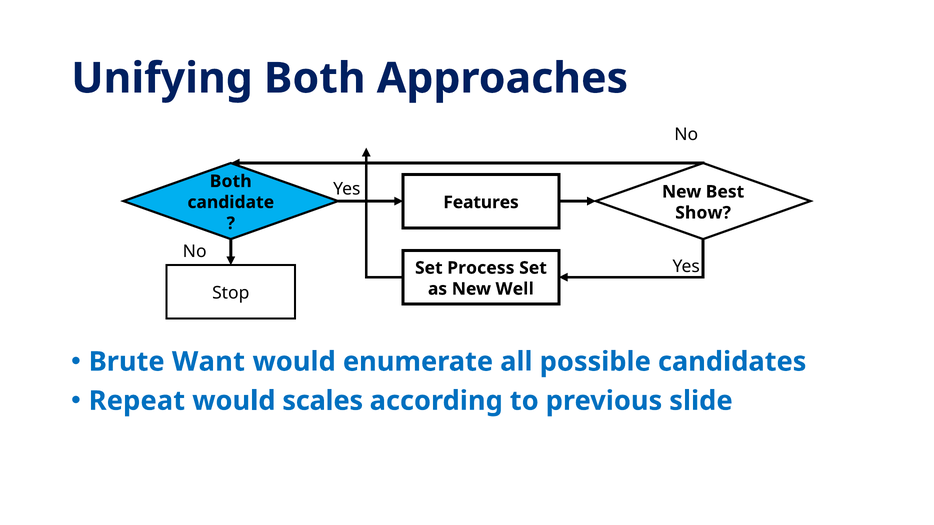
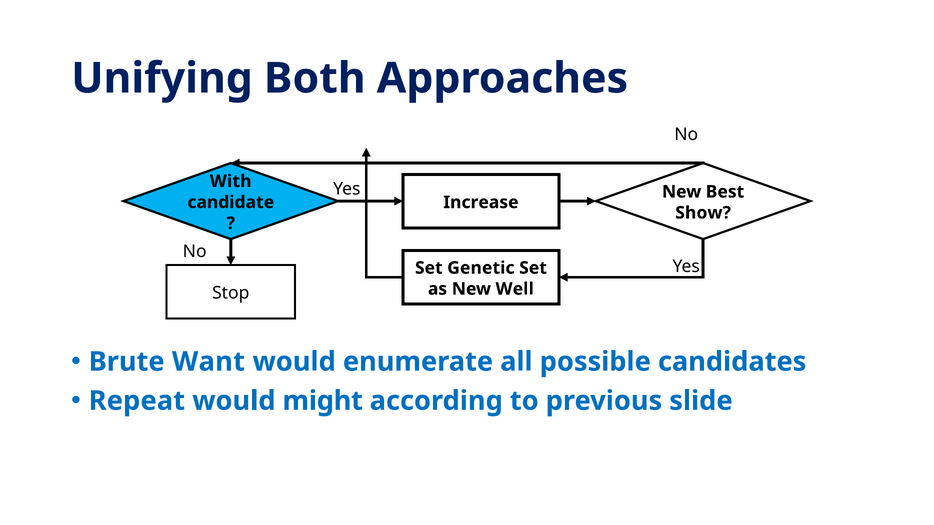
Both at (231, 181): Both -> With
Features: Features -> Increase
Process: Process -> Genetic
scales: scales -> might
